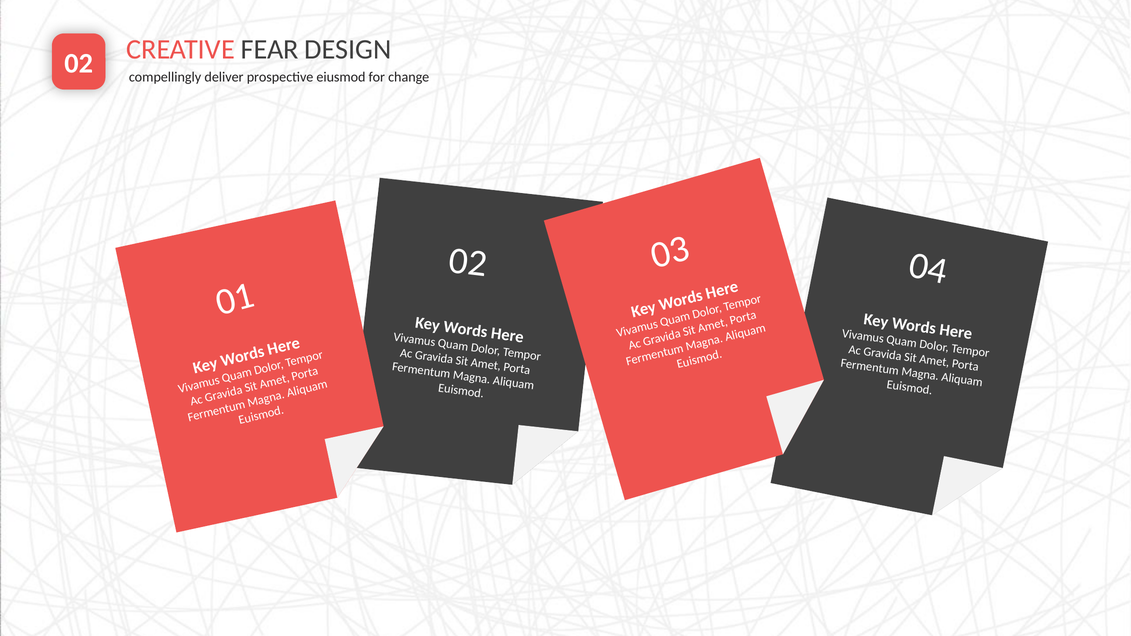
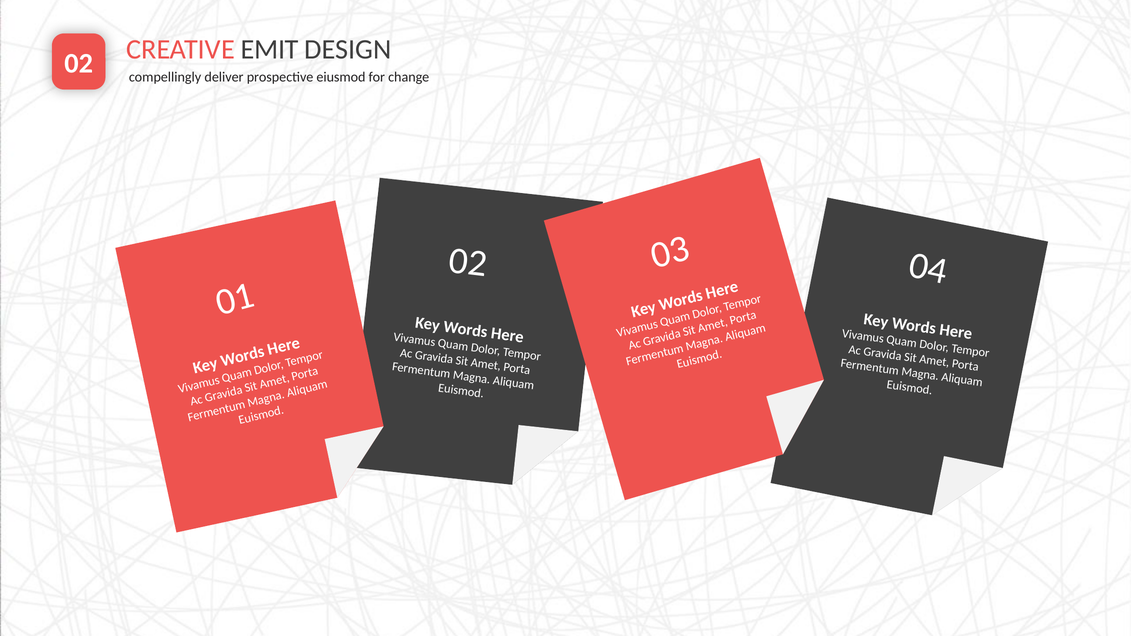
FEAR: FEAR -> EMIT
